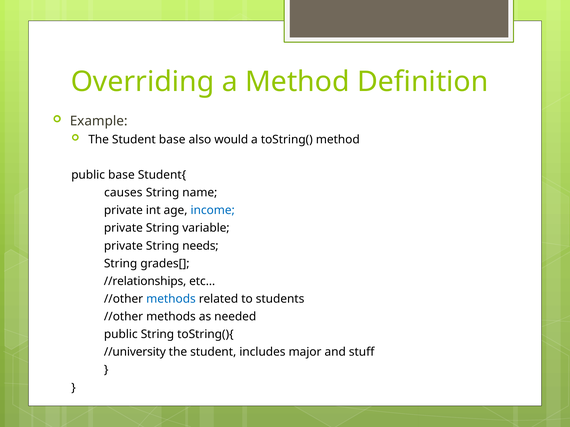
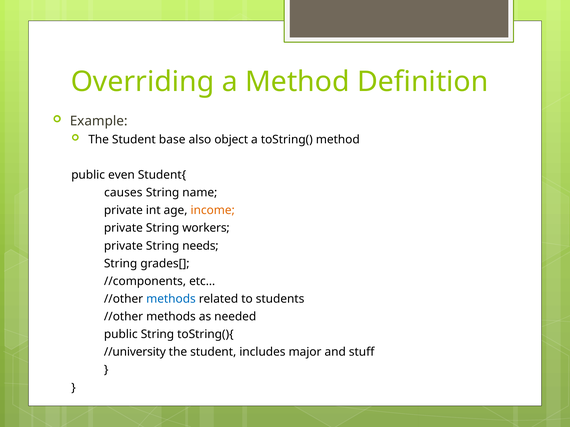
would: would -> object
public base: base -> even
income colour: blue -> orange
variable: variable -> workers
//relationships: //relationships -> //components
